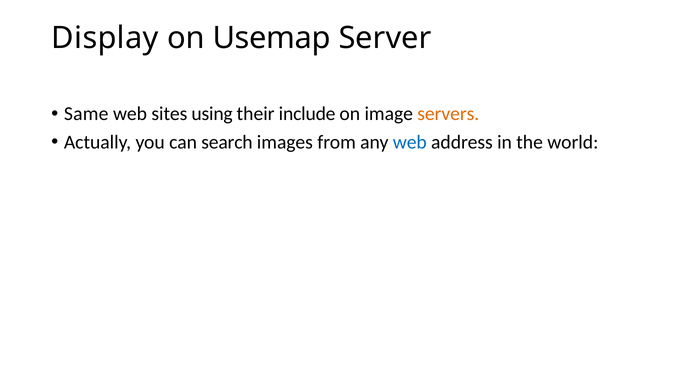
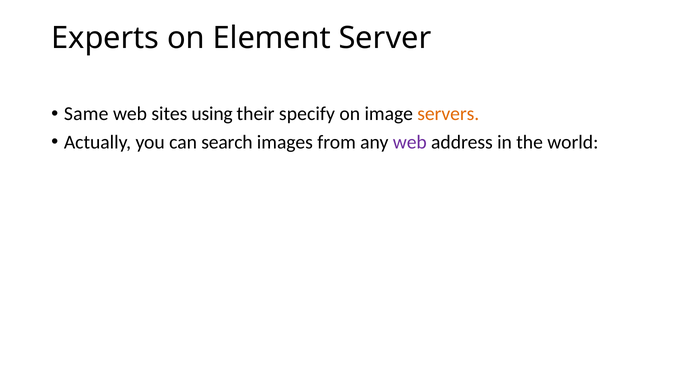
Display: Display -> Experts
Usemap: Usemap -> Element
include: include -> specify
web at (410, 142) colour: blue -> purple
